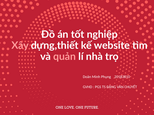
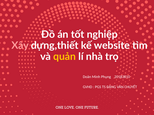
quản colour: pink -> yellow
